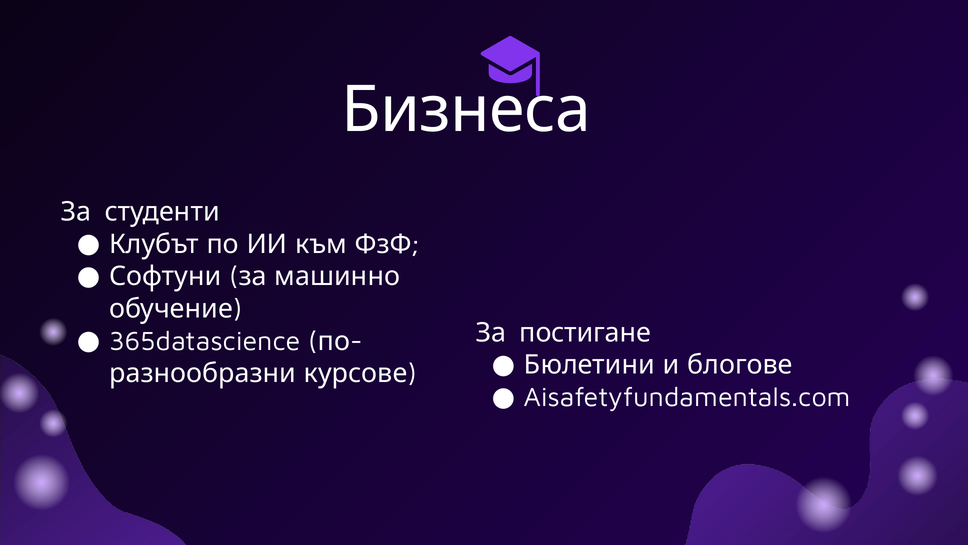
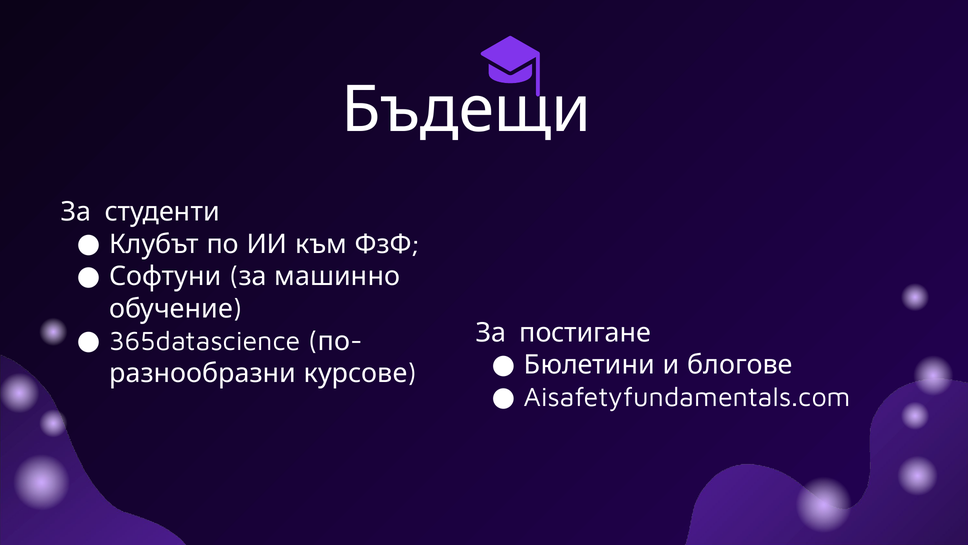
Бизнеса: Бизнеса -> Бъдещи
